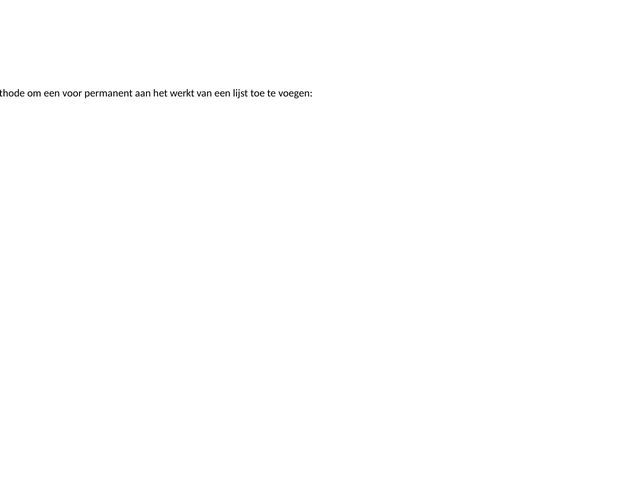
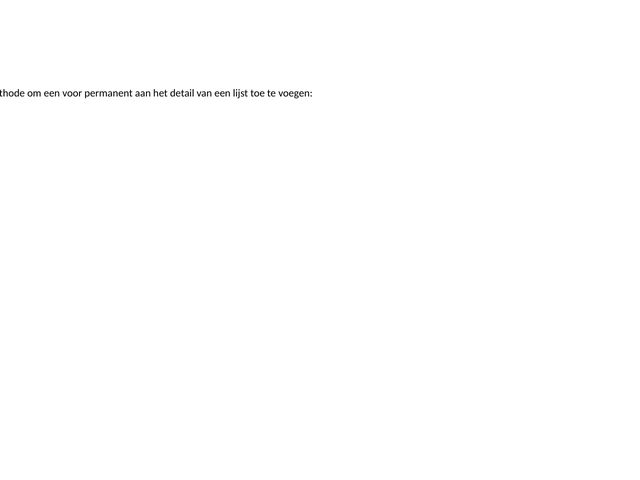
werkt: werkt -> detail
